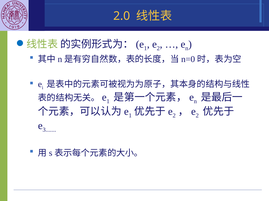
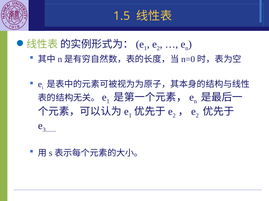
2.0: 2.0 -> 1.5
